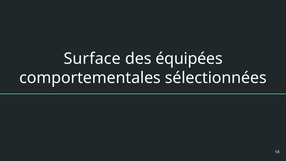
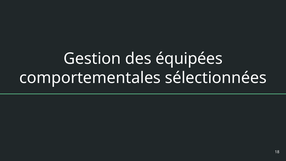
Surface: Surface -> Gestion
